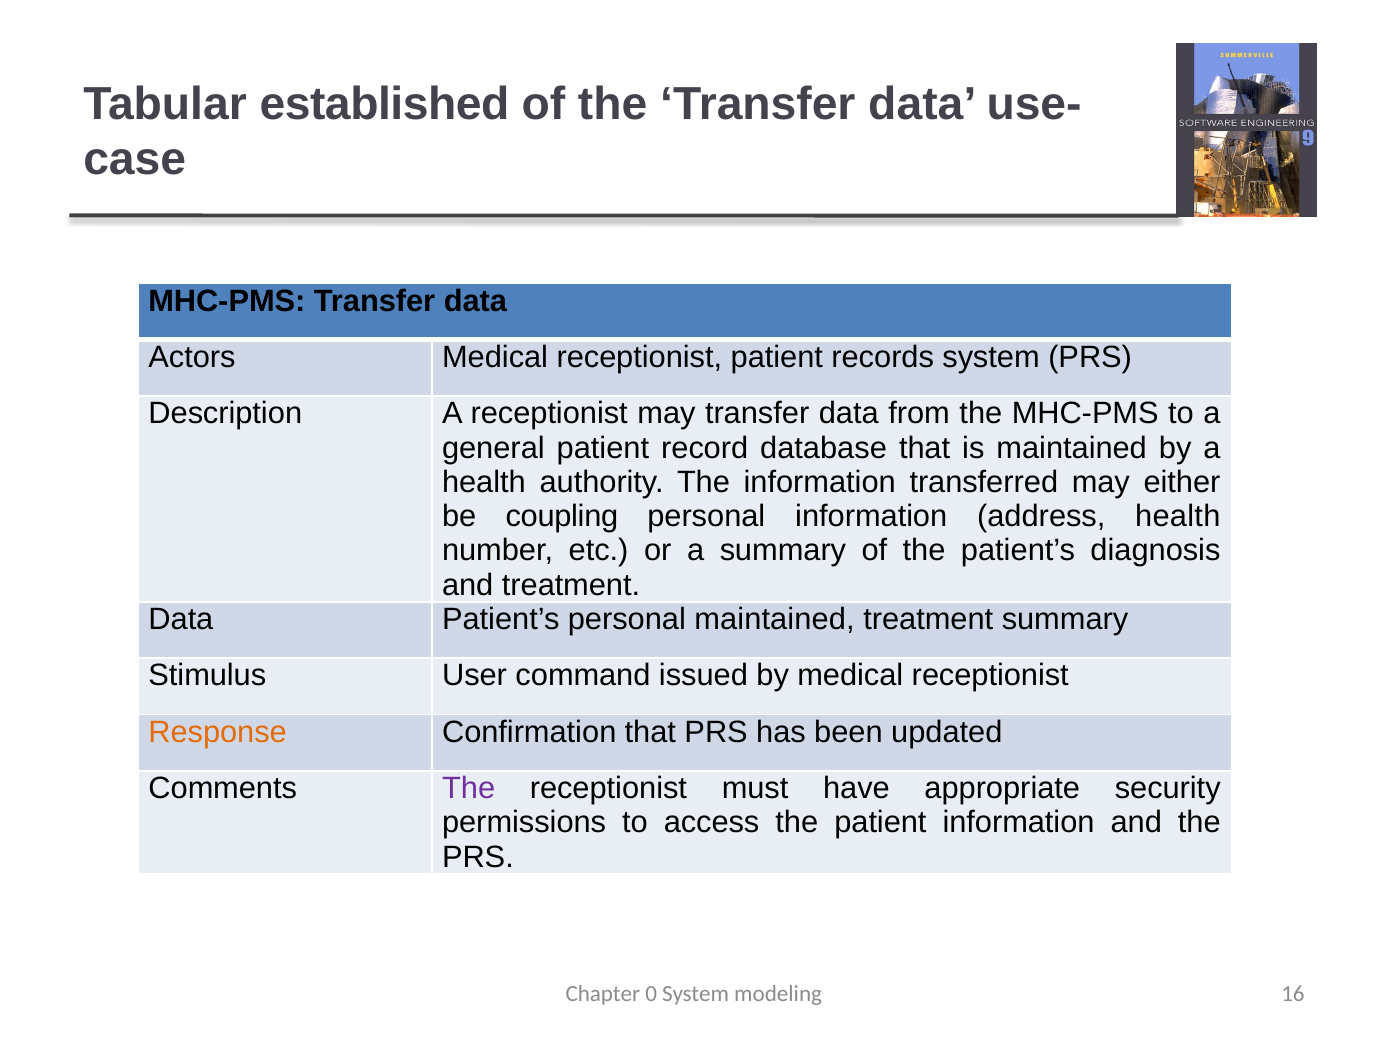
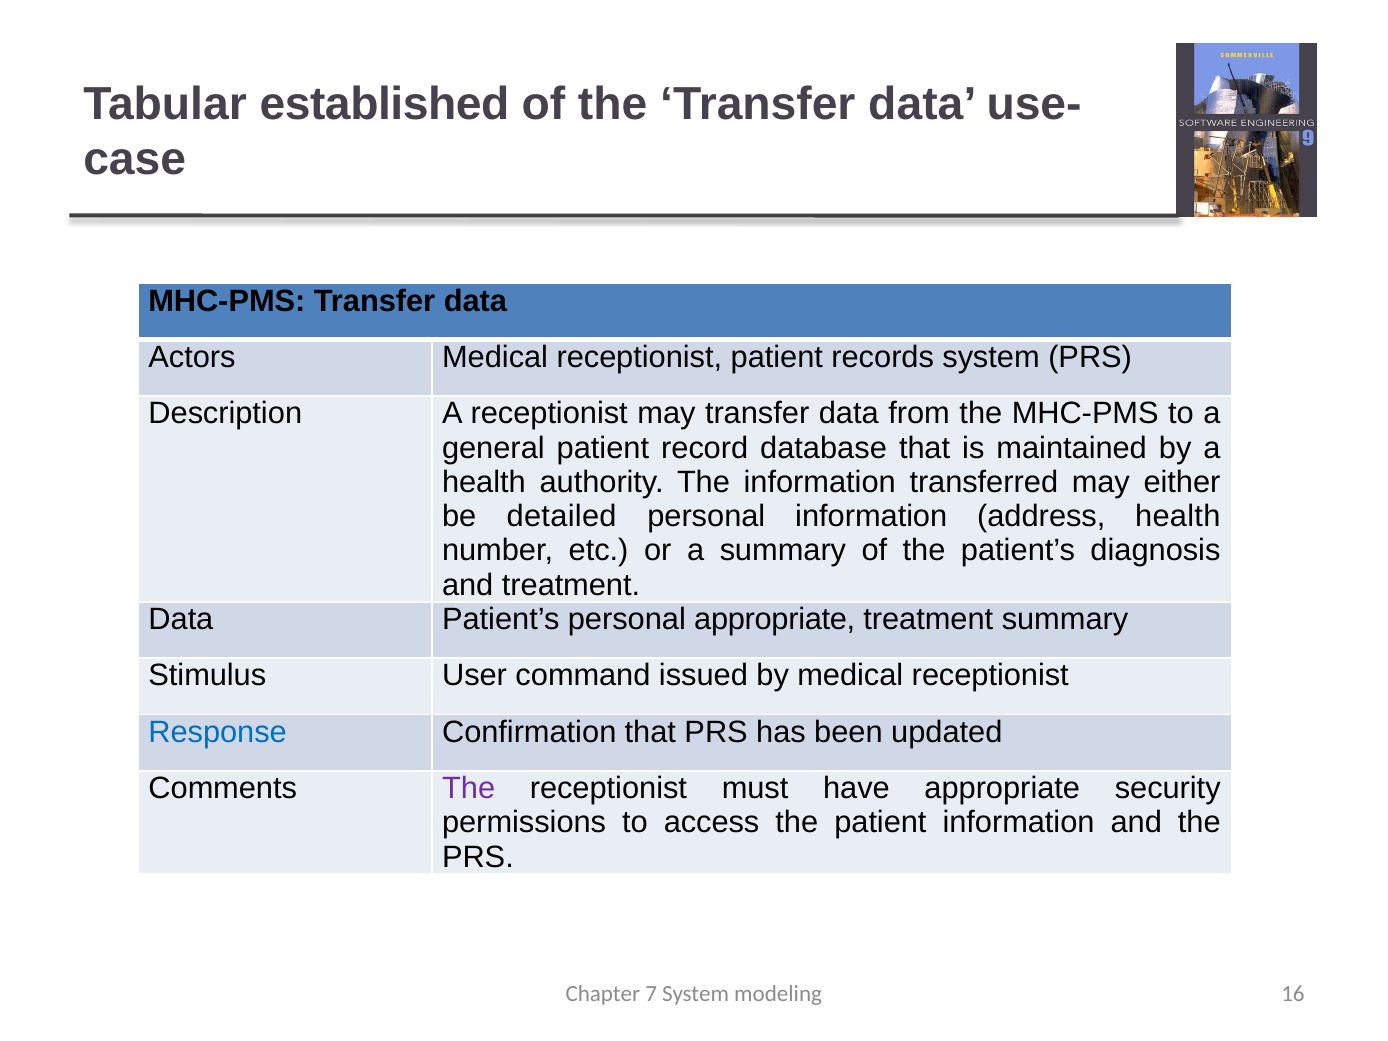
coupling: coupling -> detailed
personal maintained: maintained -> appropriate
Response colour: orange -> blue
0: 0 -> 7
